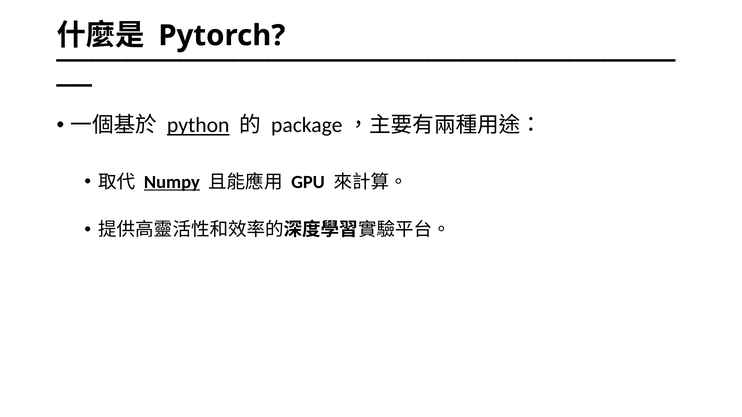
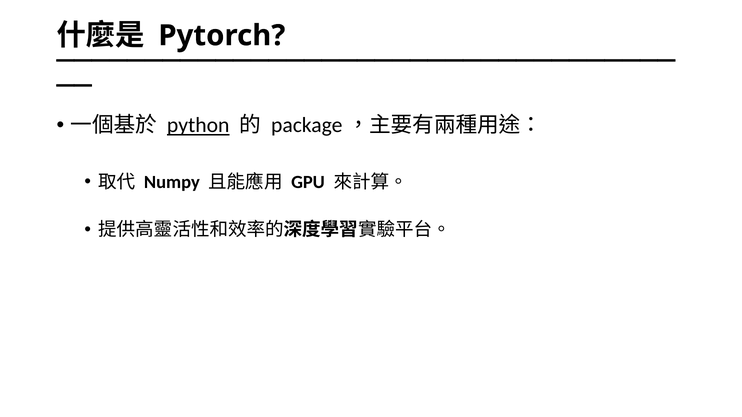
Numpy underline: present -> none
